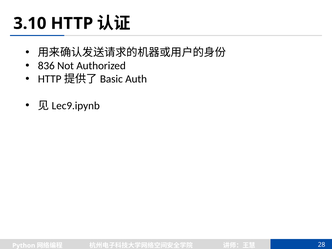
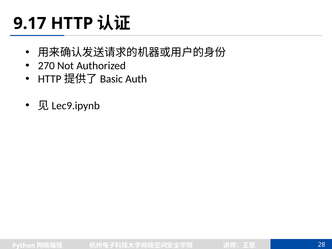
3.10: 3.10 -> 9.17
836: 836 -> 270
